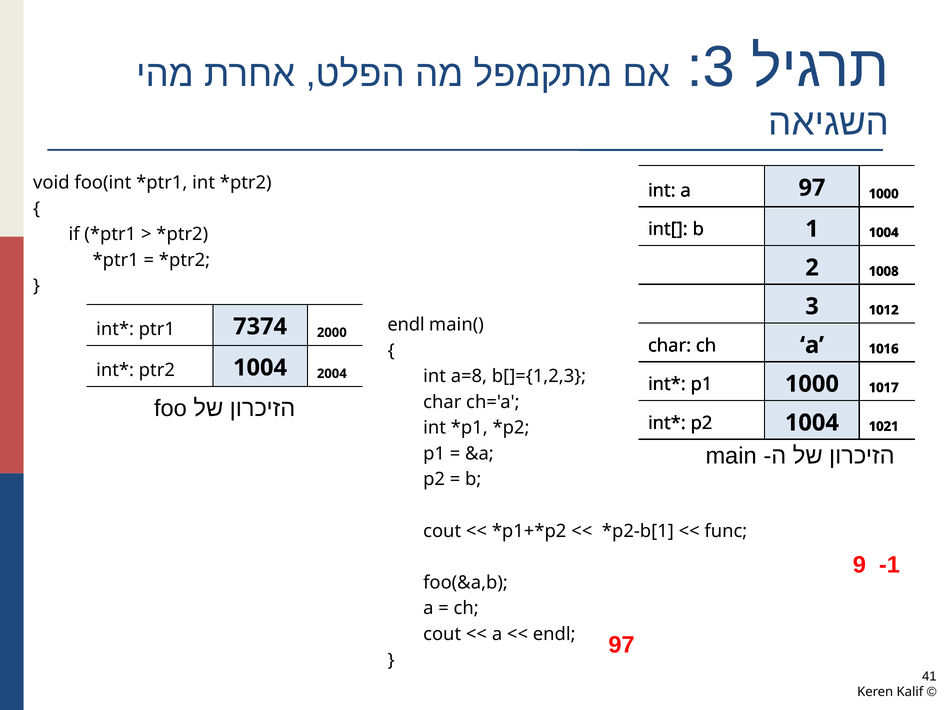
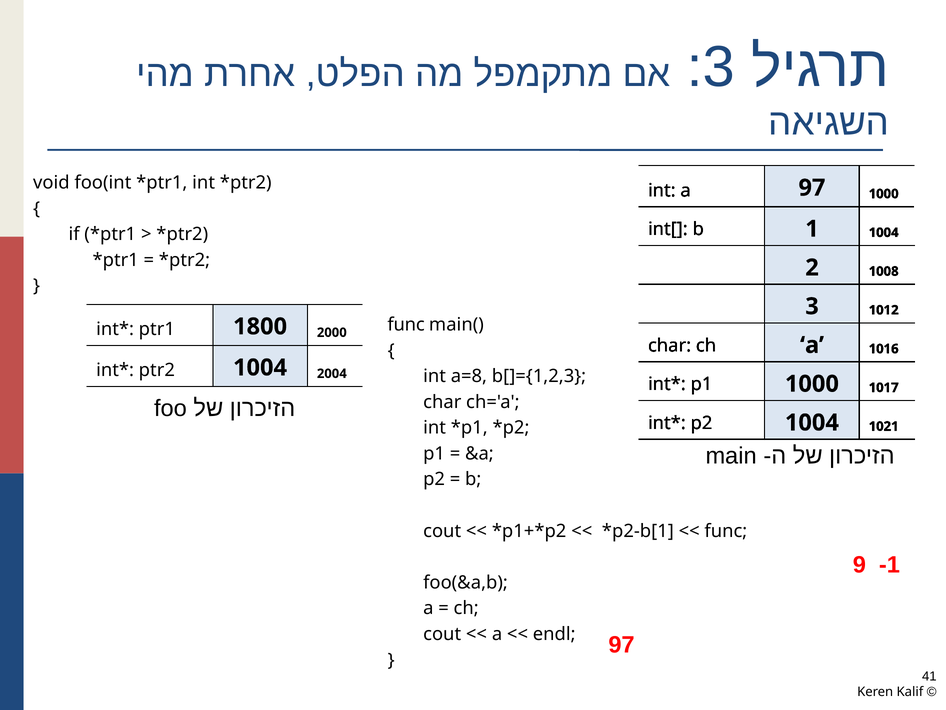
endl at (406, 324): endl -> func
7374: 7374 -> 1800
